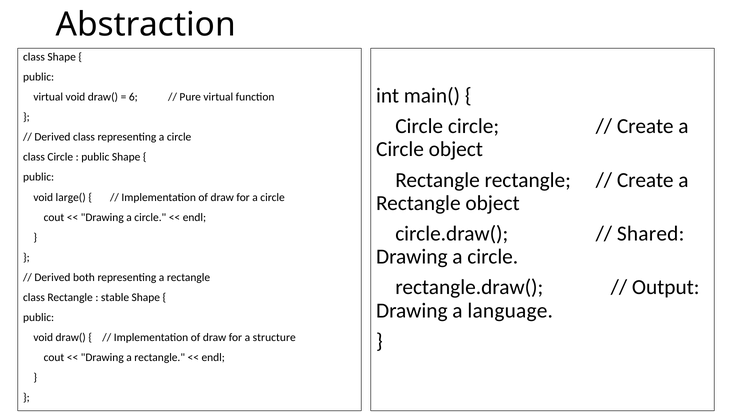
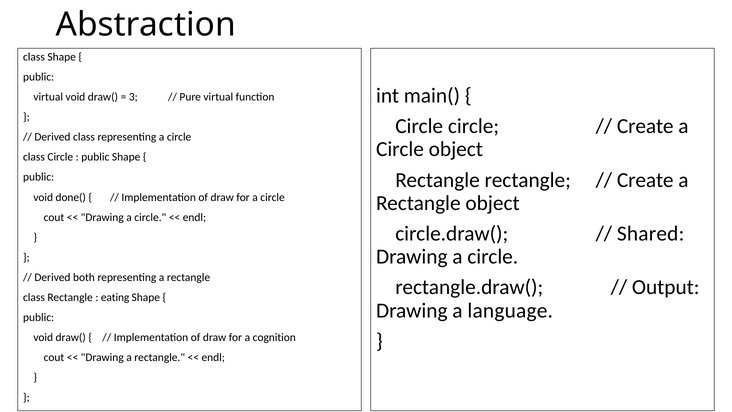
6: 6 -> 3
large(: large( -> done(
stable: stable -> eating
structure: structure -> cognition
